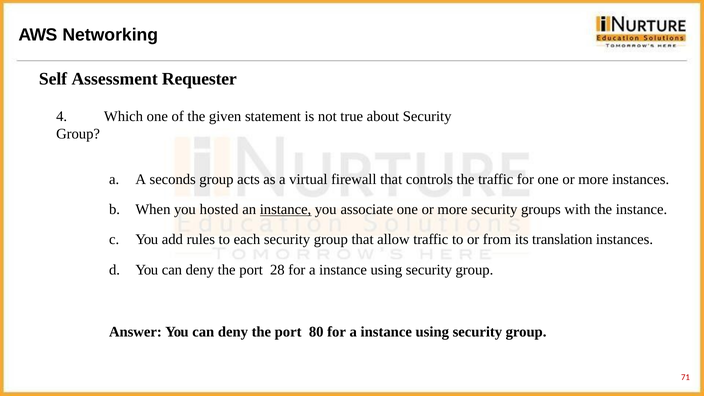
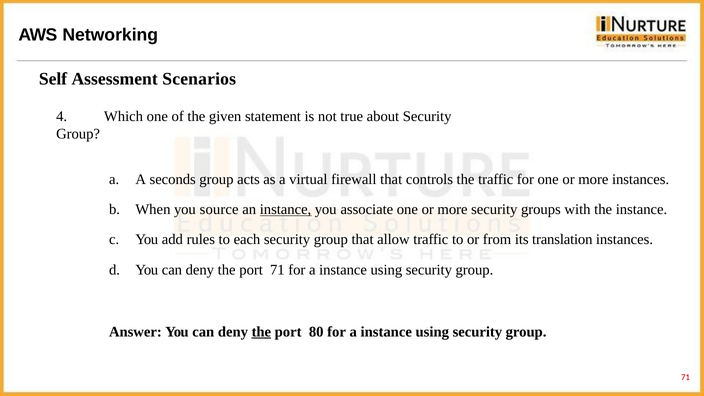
Requester: Requester -> Scenarios
hosted: hosted -> source
port 28: 28 -> 71
the at (261, 332) underline: none -> present
